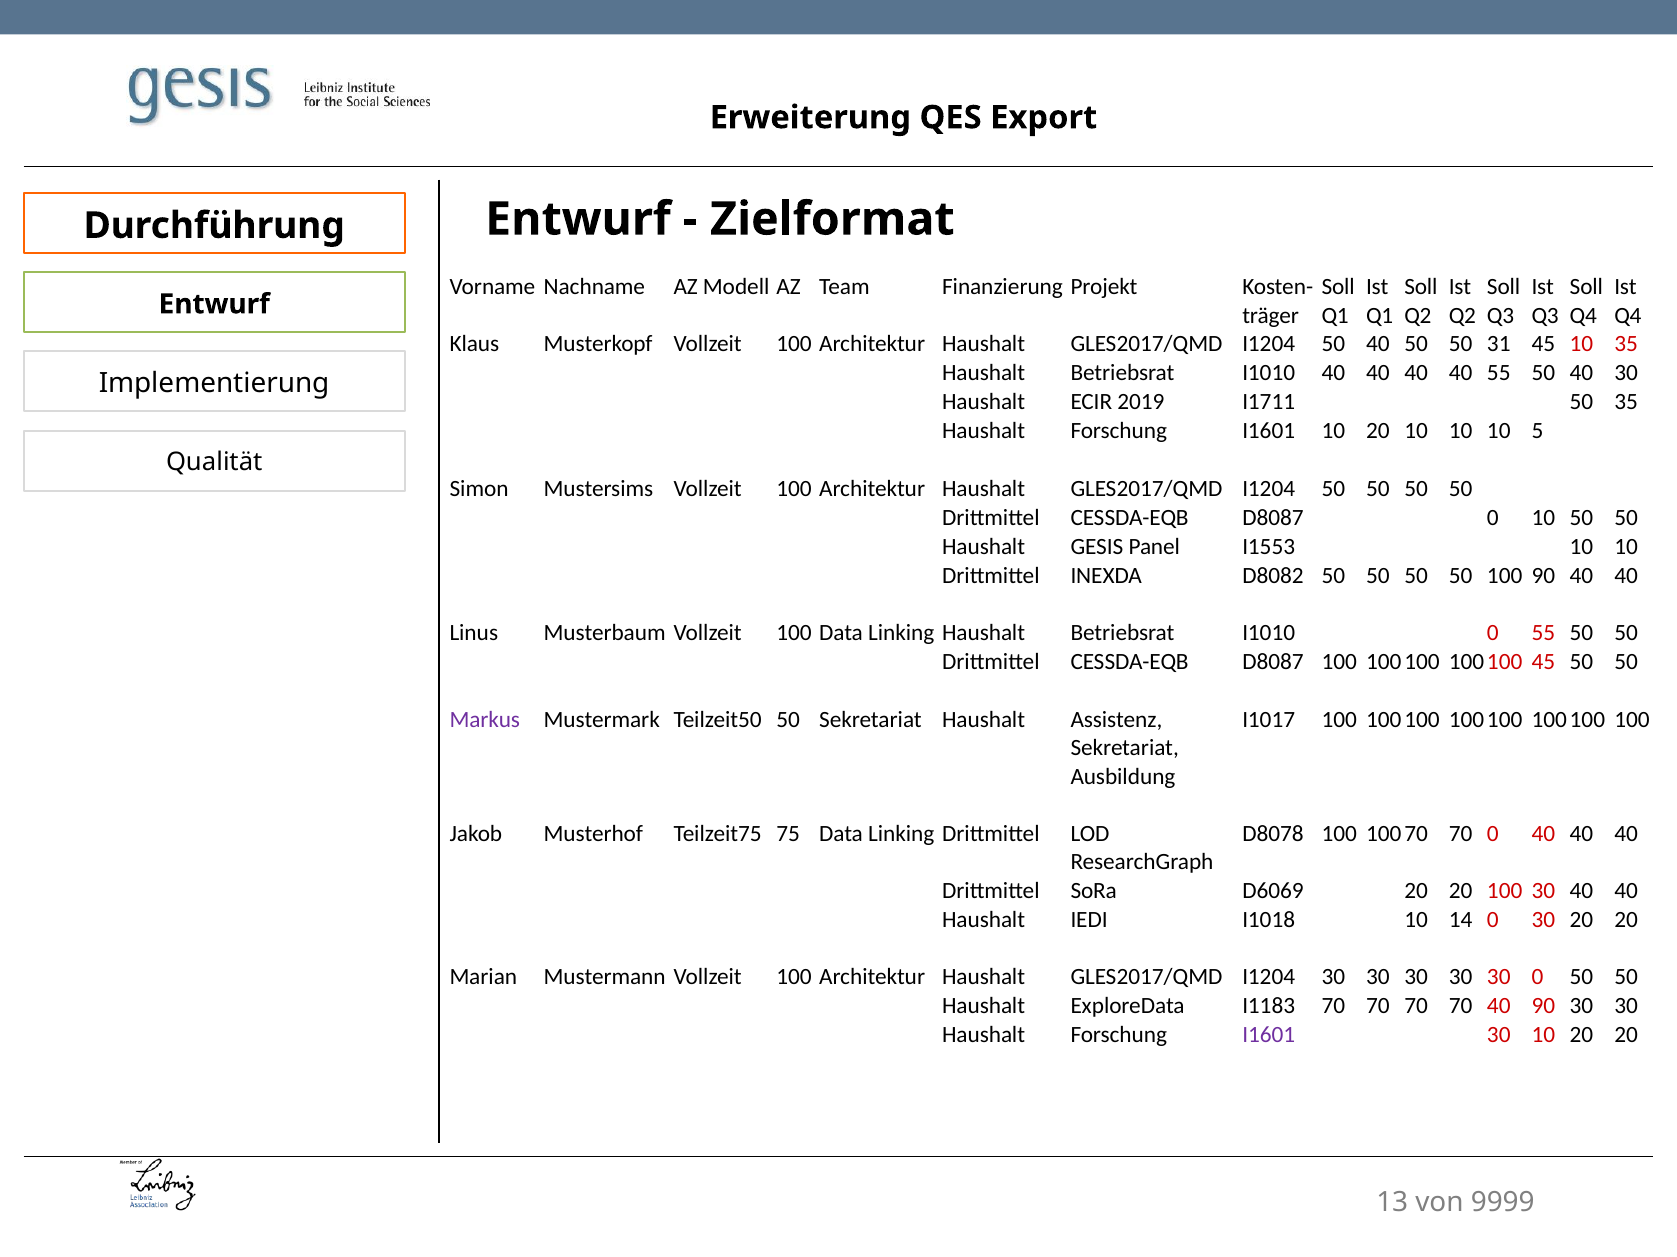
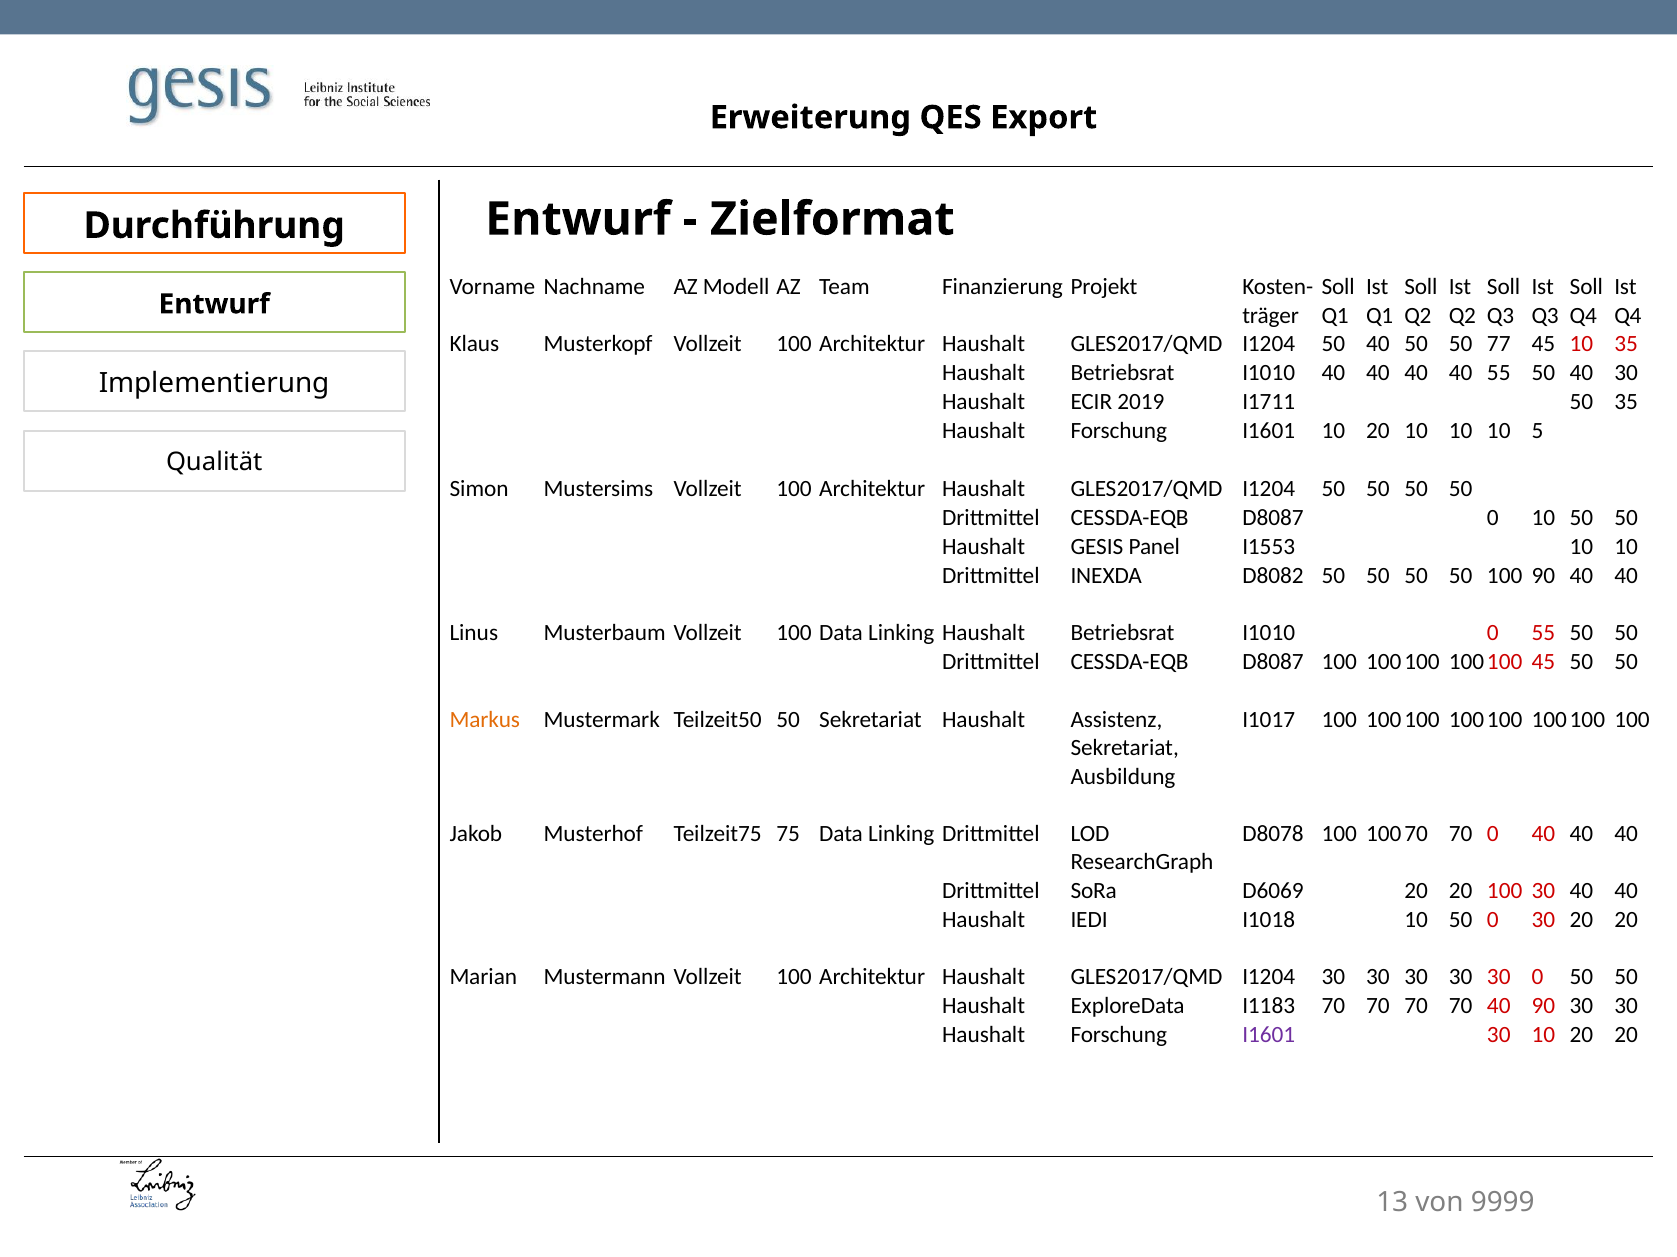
31: 31 -> 77
Markus colour: purple -> orange
I1018 10 14: 14 -> 50
